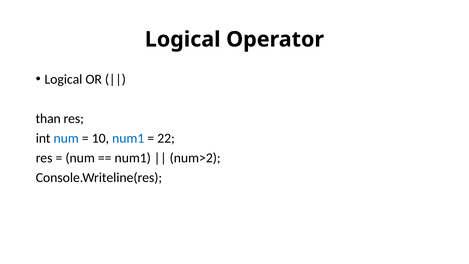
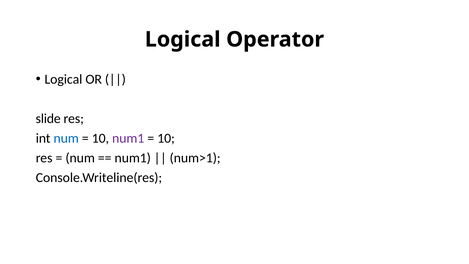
than: than -> slide
num1 at (128, 138) colour: blue -> purple
22 at (166, 138): 22 -> 10
num>2: num>2 -> num>1
